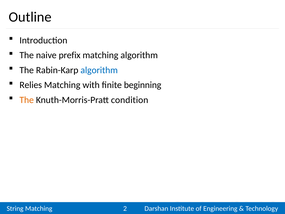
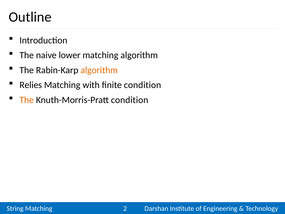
prefix: prefix -> lower
algorithm at (99, 70) colour: blue -> orange
finite beginning: beginning -> condition
